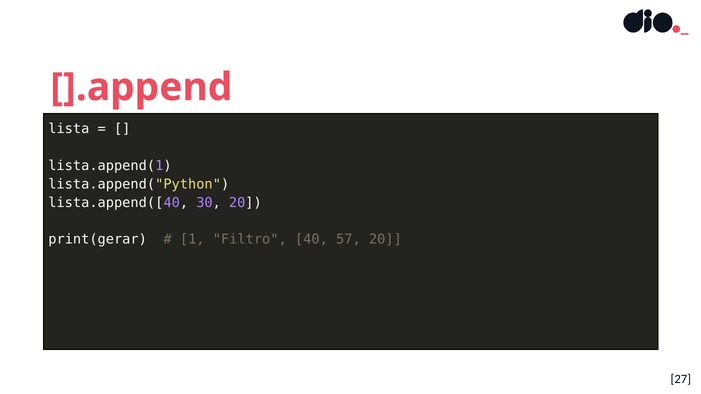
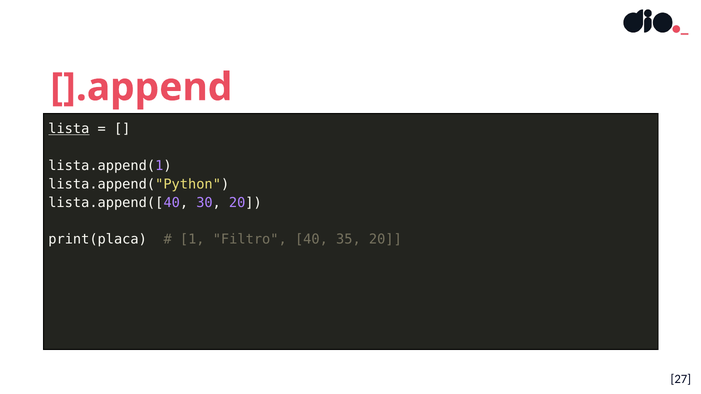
lista underline: none -> present
print(gerar: print(gerar -> print(placa
57: 57 -> 35
